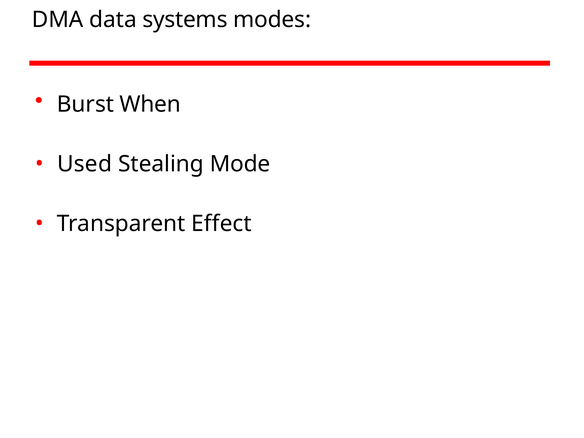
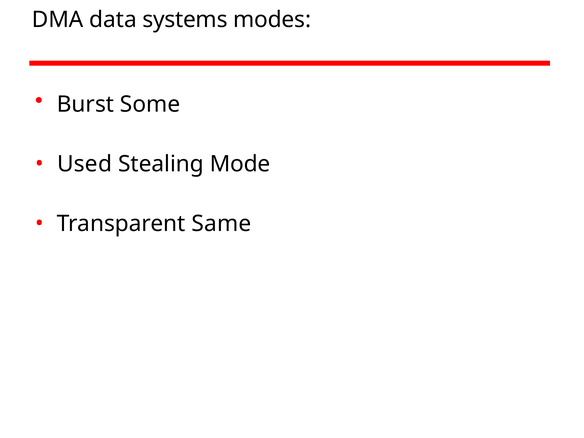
When: When -> Some
Effect: Effect -> Same
